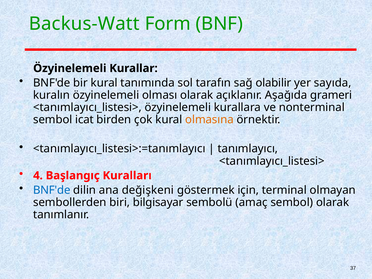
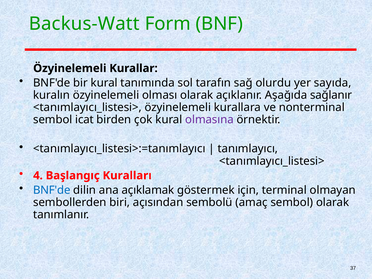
olabilir: olabilir -> olurdu
grameri: grameri -> sağlanır
olmasına colour: orange -> purple
değişkeni: değişkeni -> açıklamak
bilgisayar: bilgisayar -> açısından
